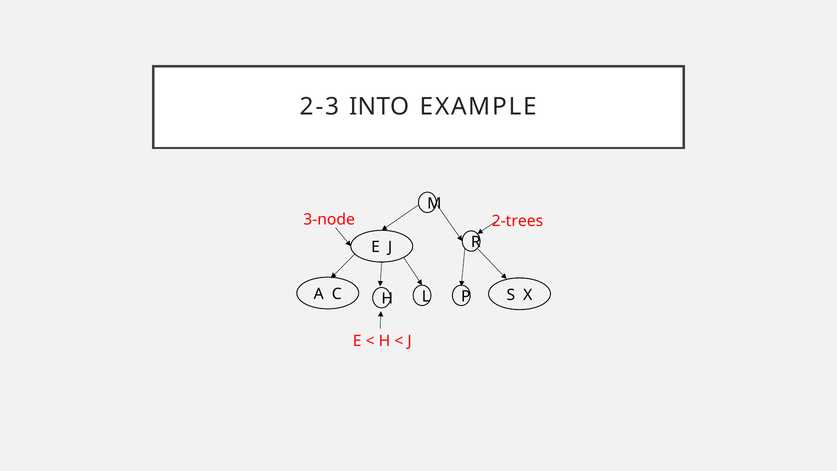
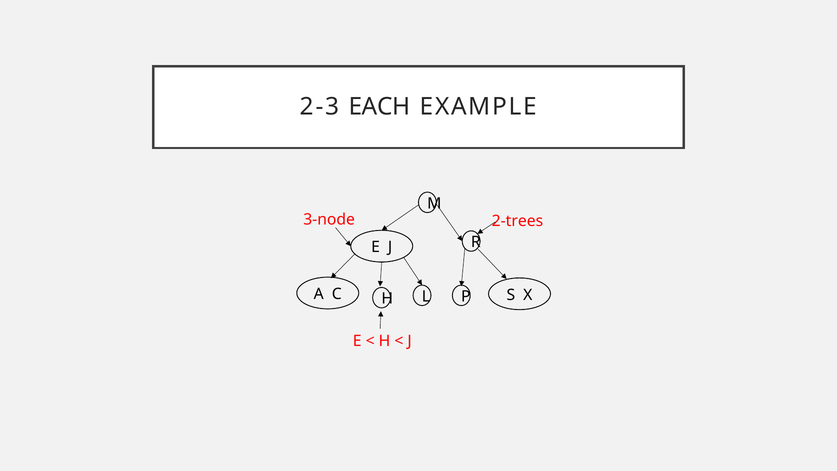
INTO: INTO -> EACH
